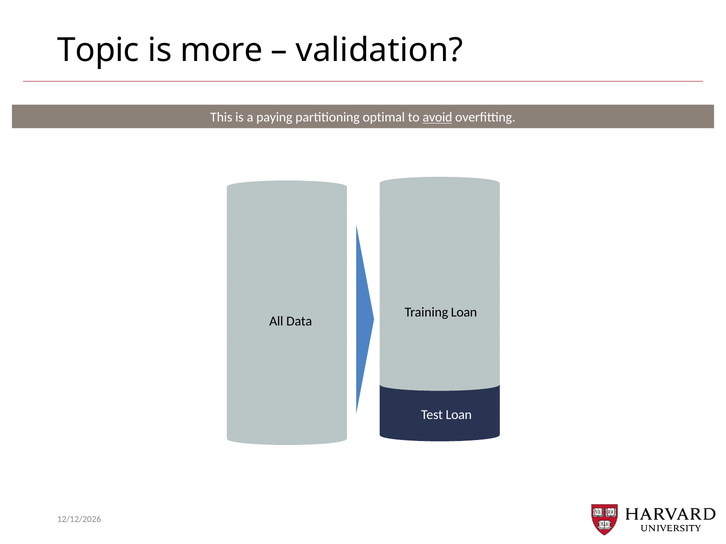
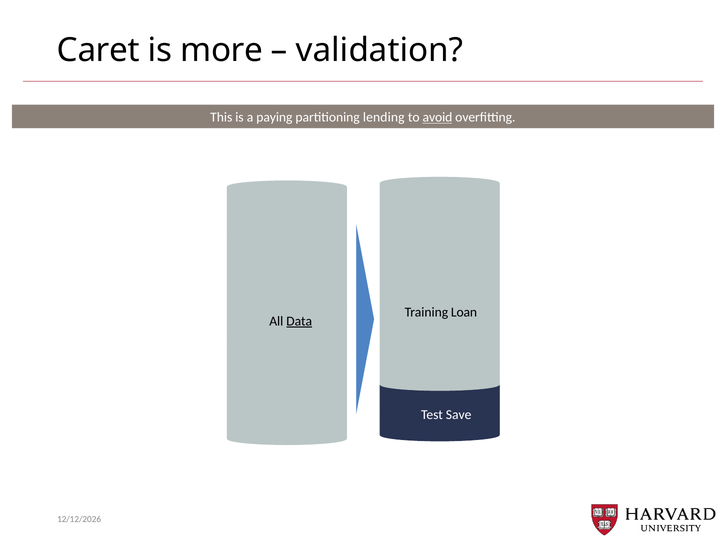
Topic: Topic -> Caret
optimal: optimal -> lending
Data underline: none -> present
Test Loan: Loan -> Save
